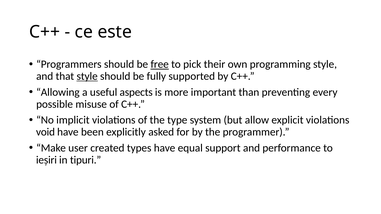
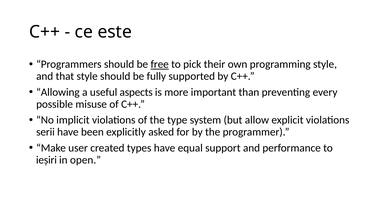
style at (87, 76) underline: present -> none
void: void -> serii
tipuri: tipuri -> open
